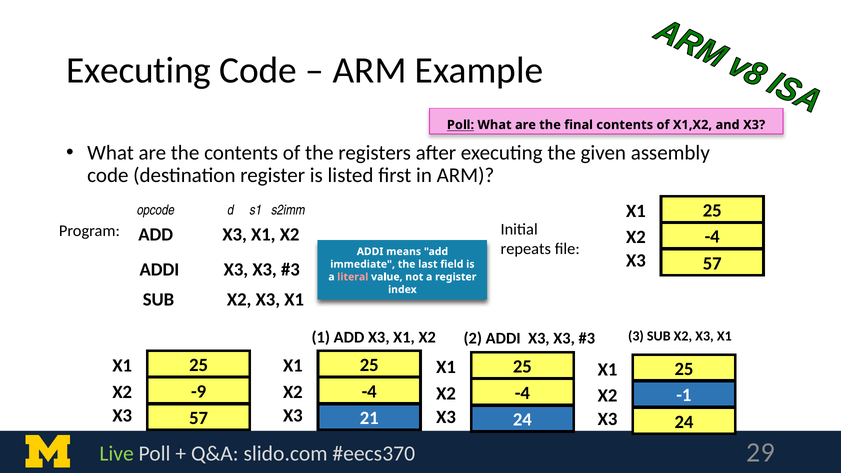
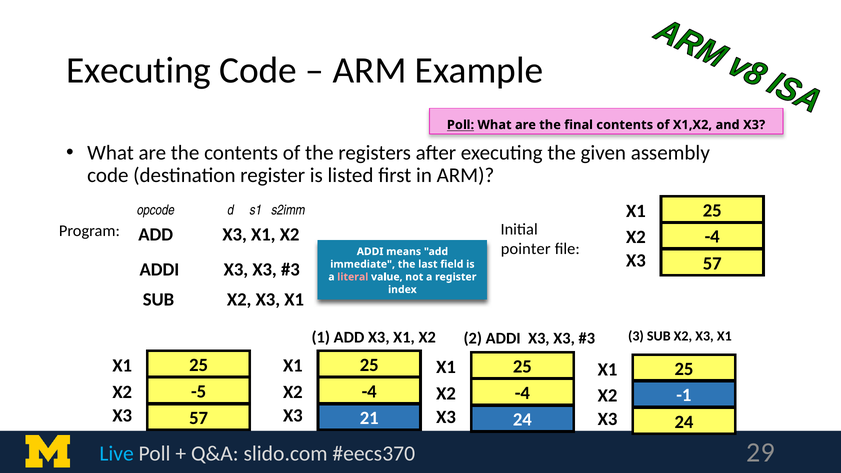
repeats: repeats -> pointer
-9: -9 -> -5
Live colour: light green -> light blue
